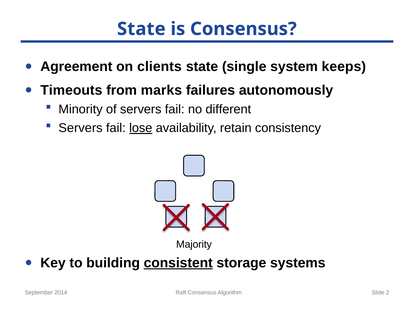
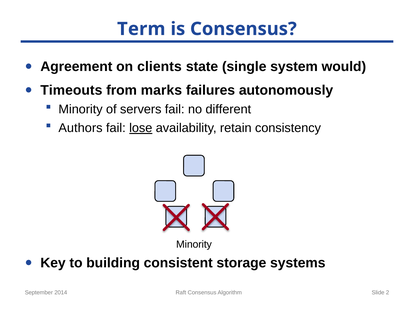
State at (141, 29): State -> Term
keeps: keeps -> would
Servers at (81, 128): Servers -> Authors
Majority at (194, 244): Majority -> Minority
consistent underline: present -> none
